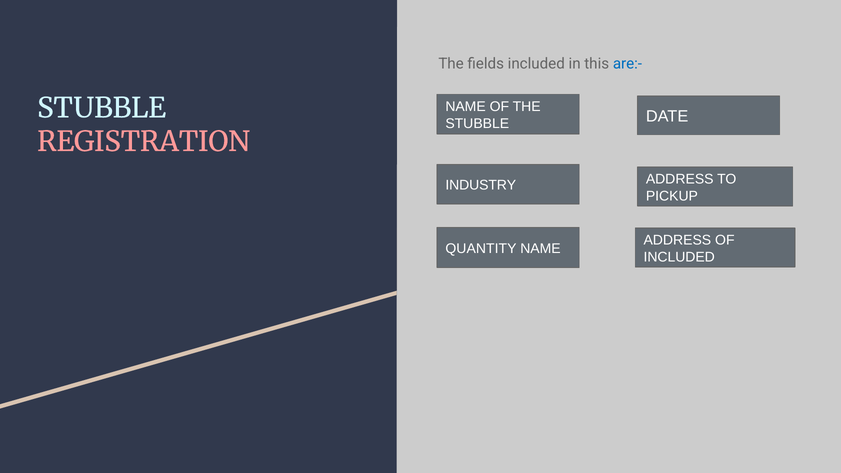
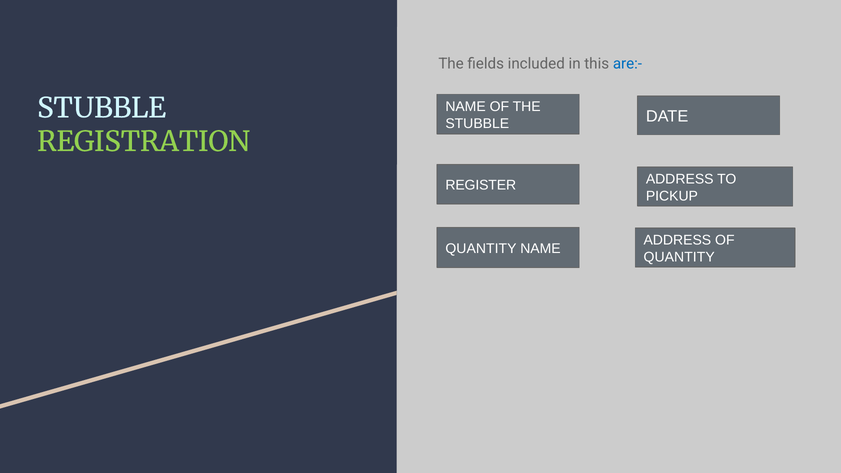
REGISTRATION colour: pink -> light green
INDUSTRY: INDUSTRY -> REGISTER
INCLUDED at (679, 257): INCLUDED -> QUANTITY
